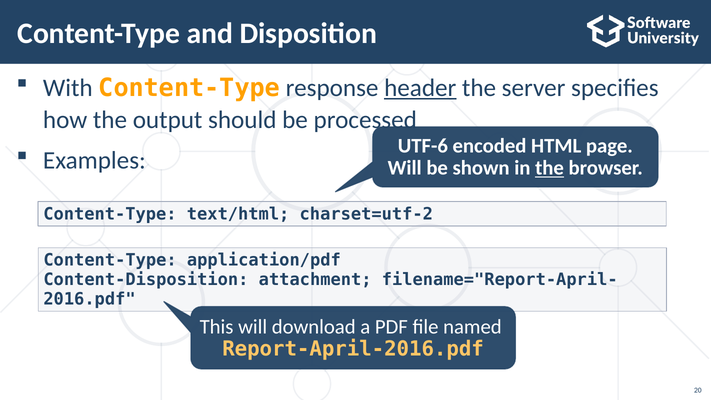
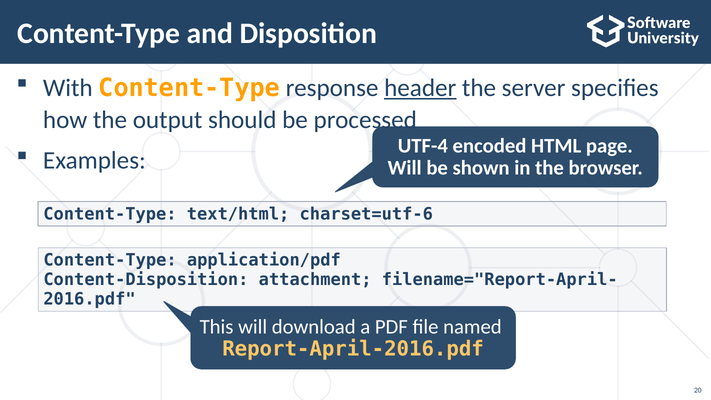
UTF-6: UTF-6 -> UTF-4
the at (550, 168) underline: present -> none
charset=utf-2: charset=utf-2 -> charset=utf-6
